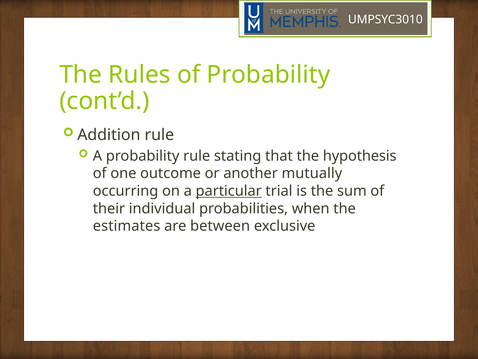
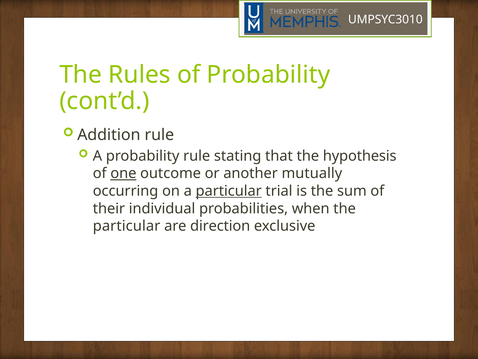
one underline: none -> present
estimates at (127, 226): estimates -> particular
between: between -> direction
